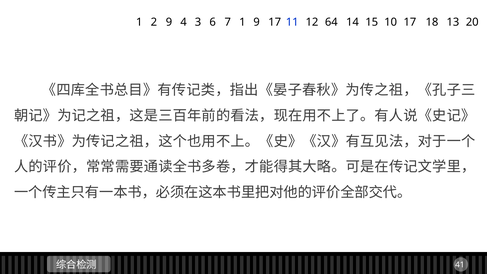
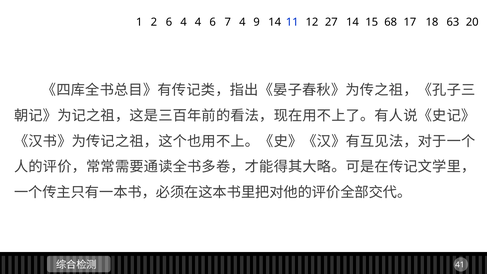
2 9: 9 -> 6
4 3: 3 -> 4
7 1: 1 -> 4
9 17: 17 -> 14
64: 64 -> 27
10: 10 -> 68
13: 13 -> 63
